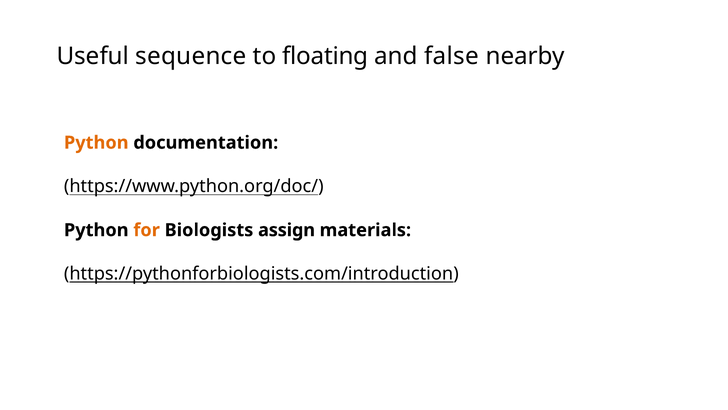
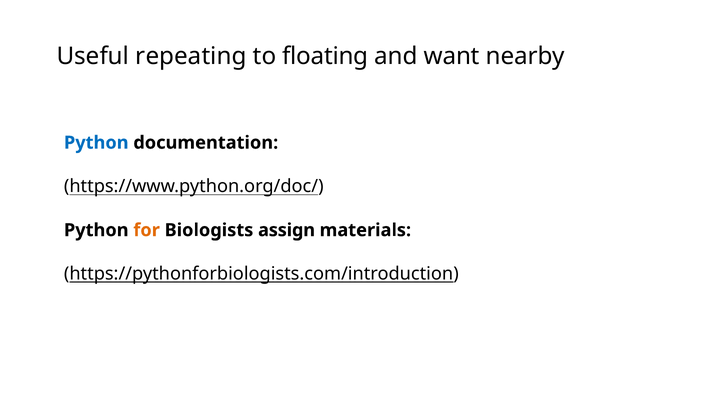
sequence: sequence -> repeating
false: false -> want
Python at (96, 143) colour: orange -> blue
